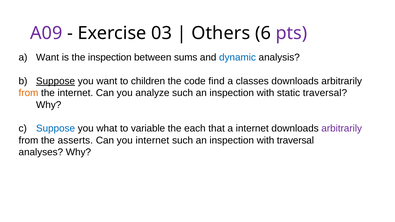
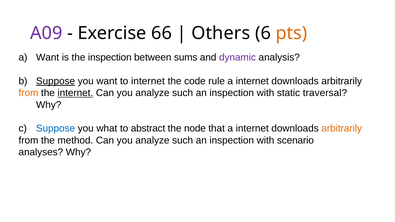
03: 03 -> 66
pts colour: purple -> orange
dynamic colour: blue -> purple
to children: children -> internet
find: find -> rule
classes at (252, 81): classes -> internet
internet at (75, 93) underline: none -> present
variable: variable -> abstract
each: each -> node
arbitrarily at (342, 129) colour: purple -> orange
asserts: asserts -> method
internet at (152, 140): internet -> analyze
with traversal: traversal -> scenario
